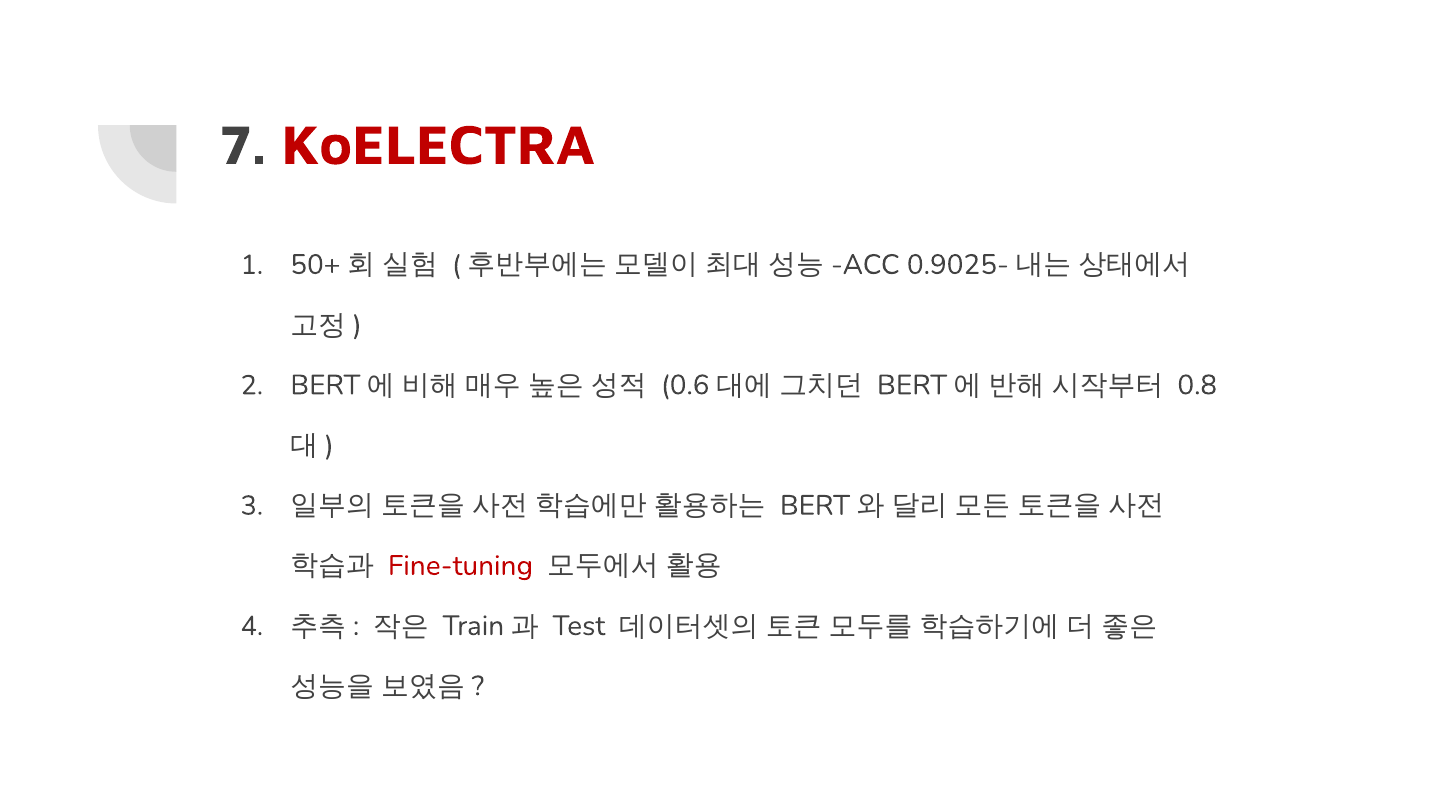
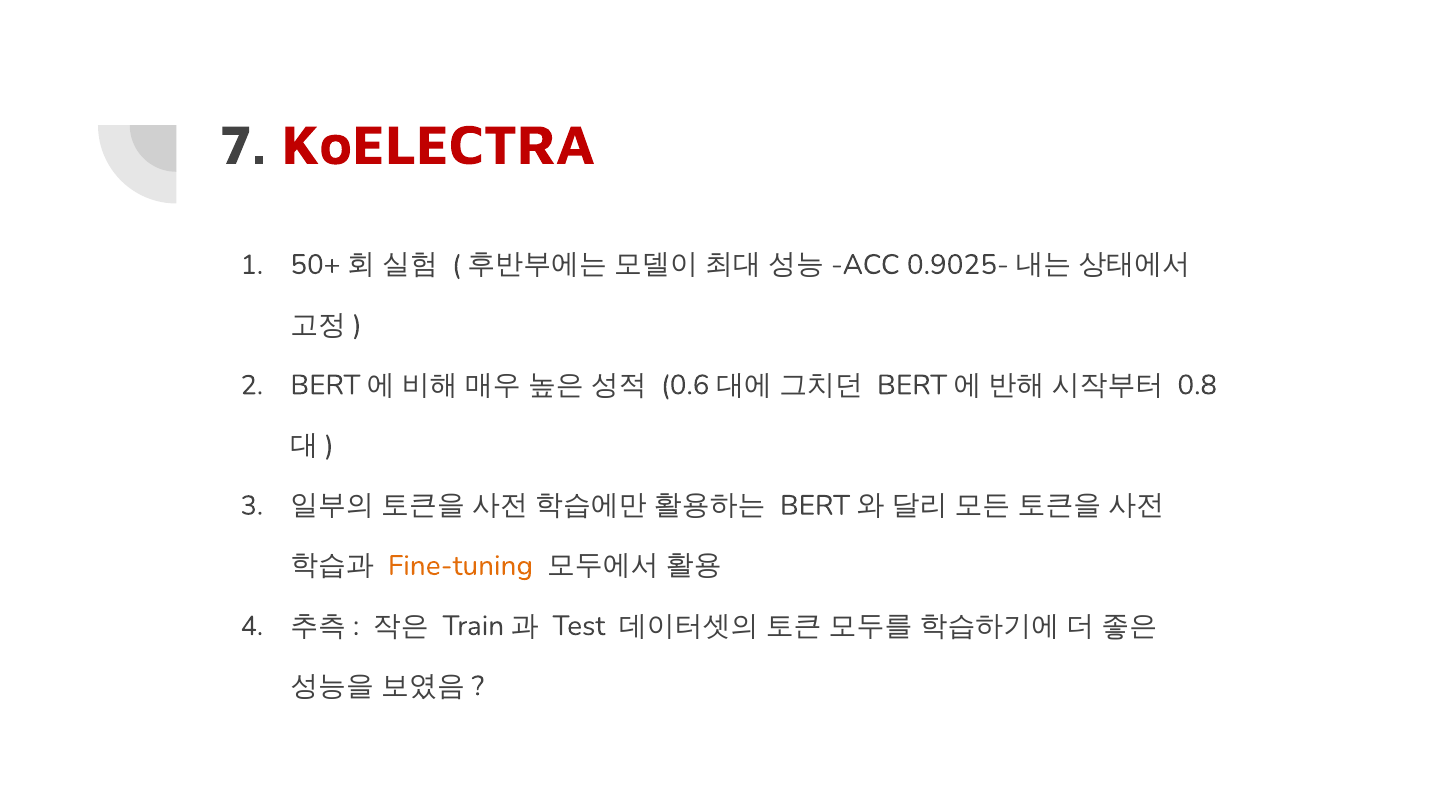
Fine-tuning colour: red -> orange
